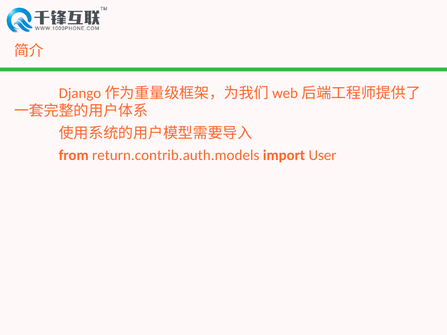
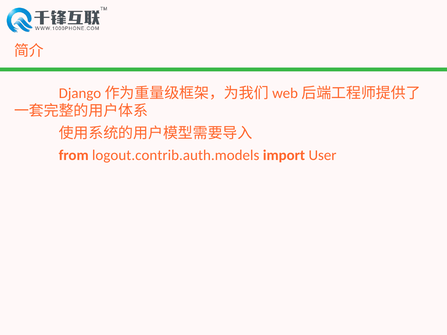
return.contrib.auth.models: return.contrib.auth.models -> logout.contrib.auth.models
